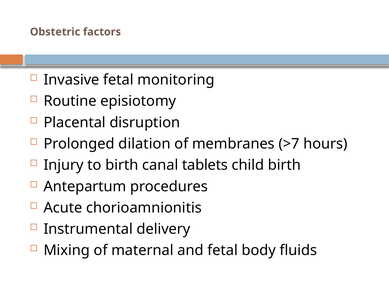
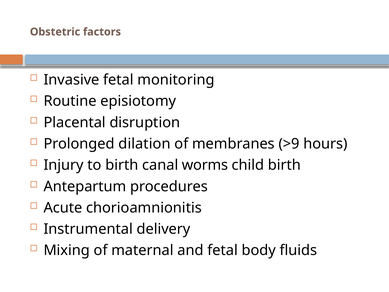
>7: >7 -> >9
tablets: tablets -> worms
